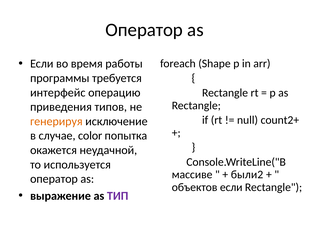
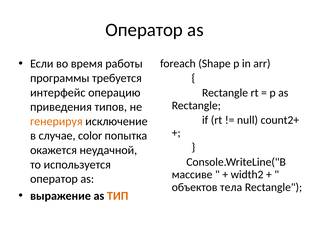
были2: были2 -> width2
объектов если: если -> тела
ТИП colour: purple -> orange
